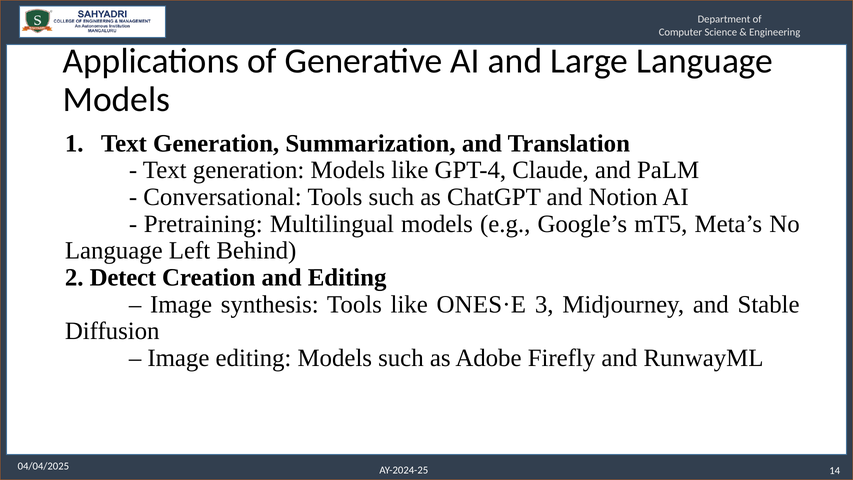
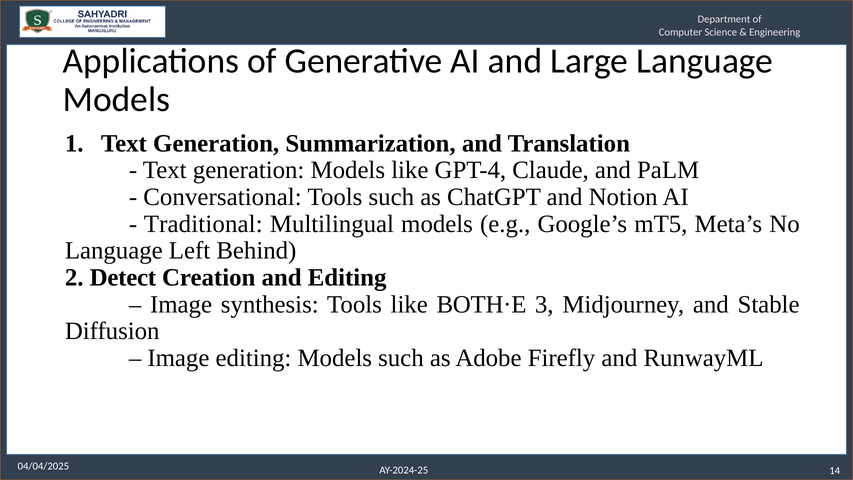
Pretraining: Pretraining -> Traditional
ONES·E: ONES·E -> BOTH·E
